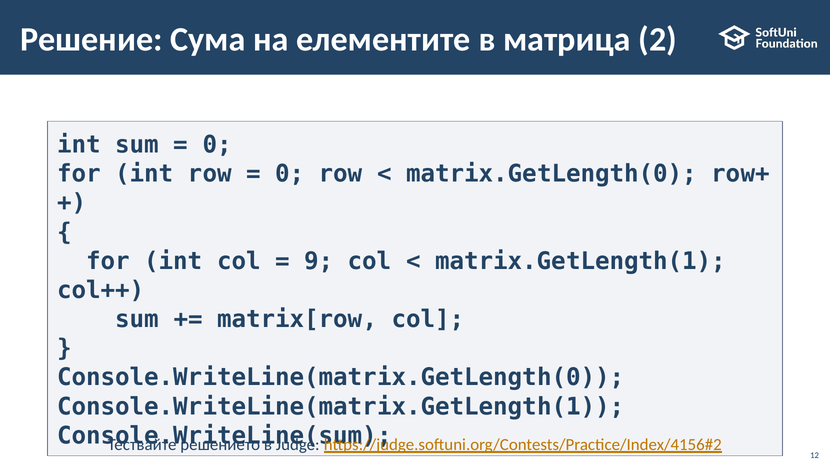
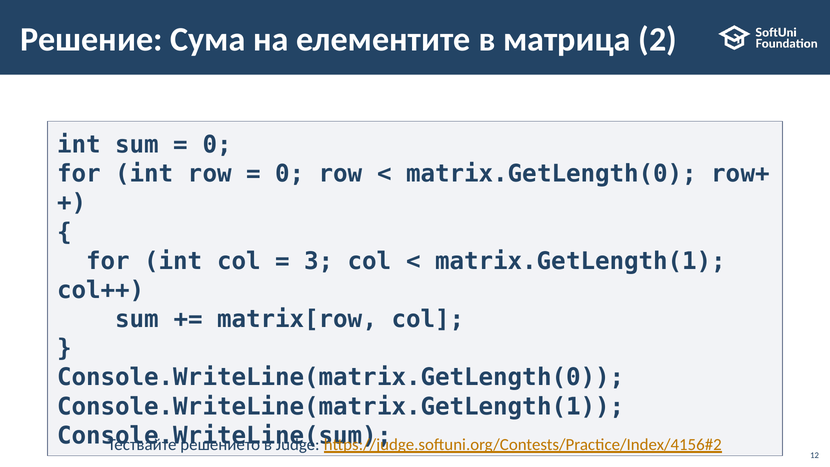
9: 9 -> 3
